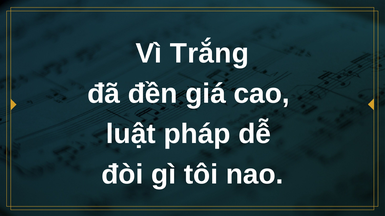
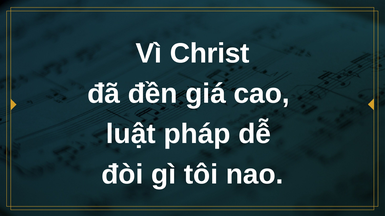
Trắng: Trắng -> Christ
